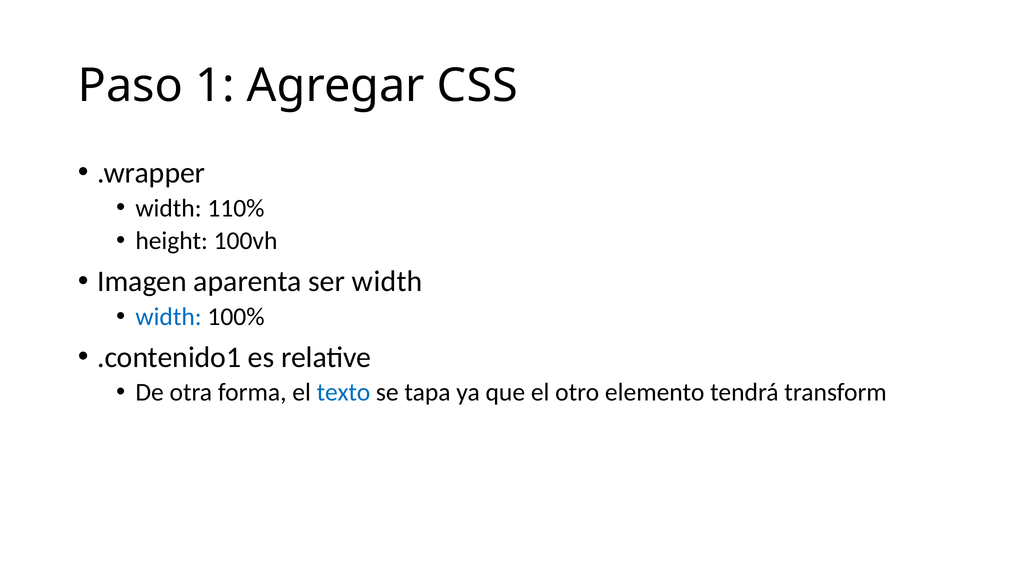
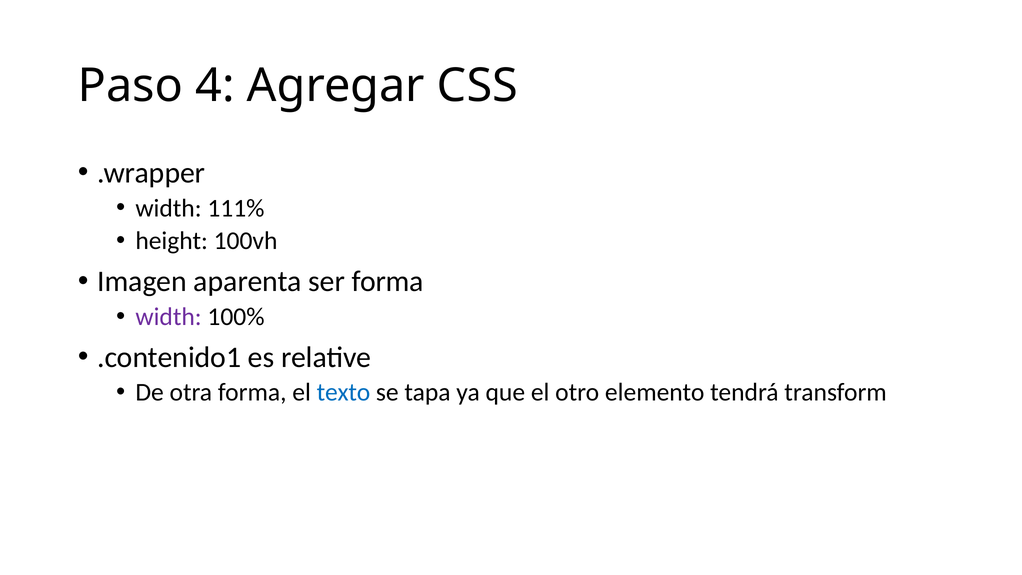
1: 1 -> 4
110%: 110% -> 111%
ser width: width -> forma
width at (169, 317) colour: blue -> purple
